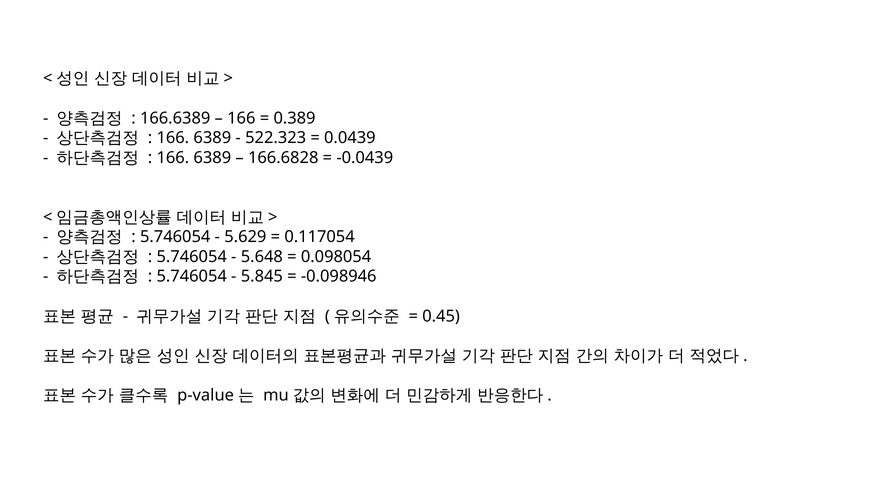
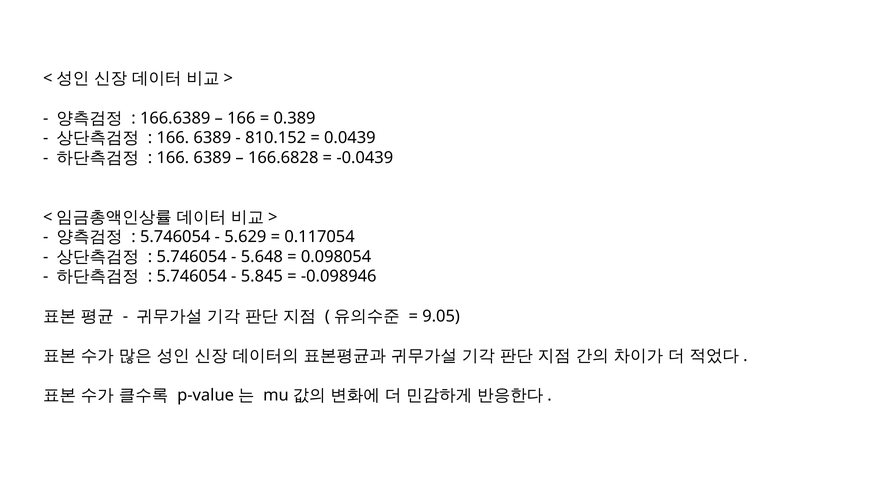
522.323: 522.323 -> 810.152
0.45: 0.45 -> 9.05
